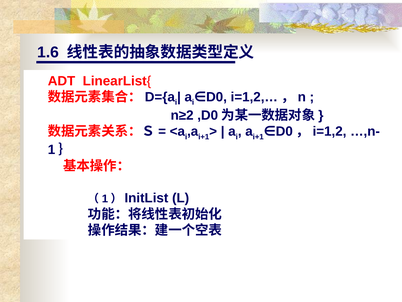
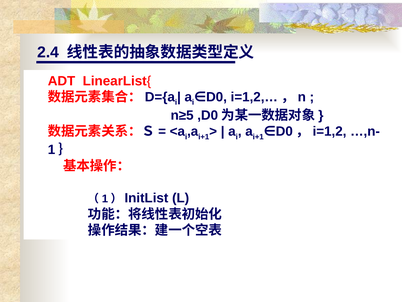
1.6: 1.6 -> 2.4
n≥2: n≥2 -> n≥5
